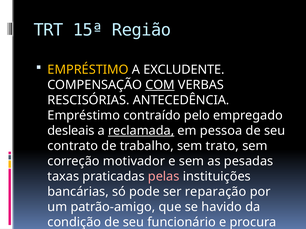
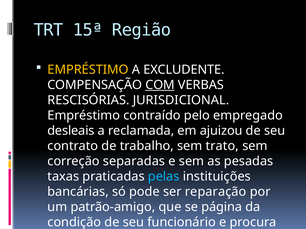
ANTECEDÊNCIA: ANTECEDÊNCIA -> JURISDICIONAL
reclamada underline: present -> none
pessoa: pessoa -> ajuizou
motivador: motivador -> separadas
pelas colour: pink -> light blue
havido: havido -> página
